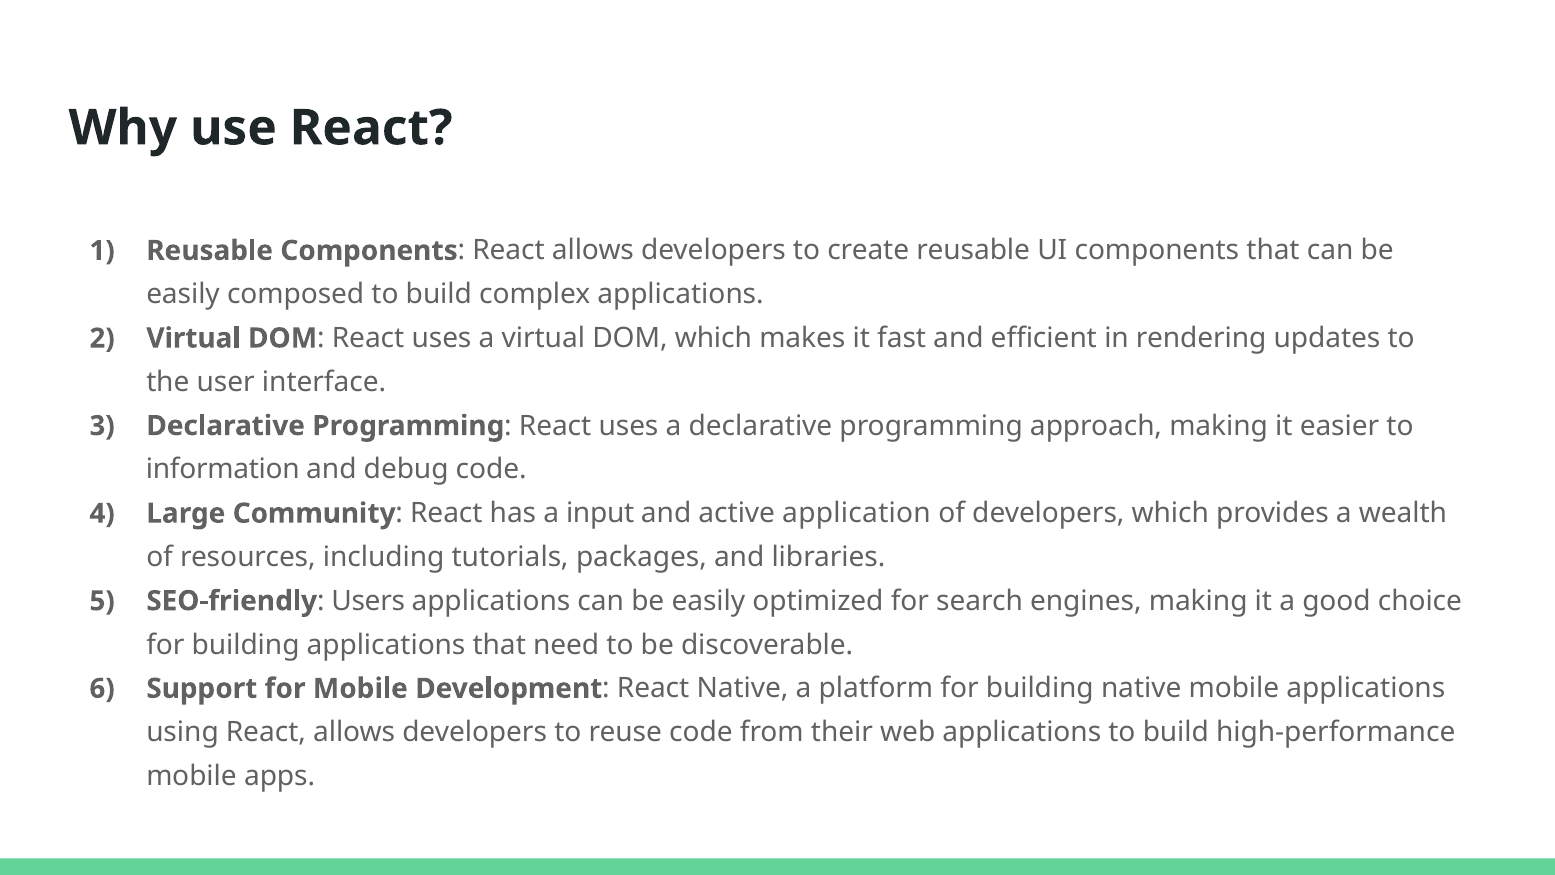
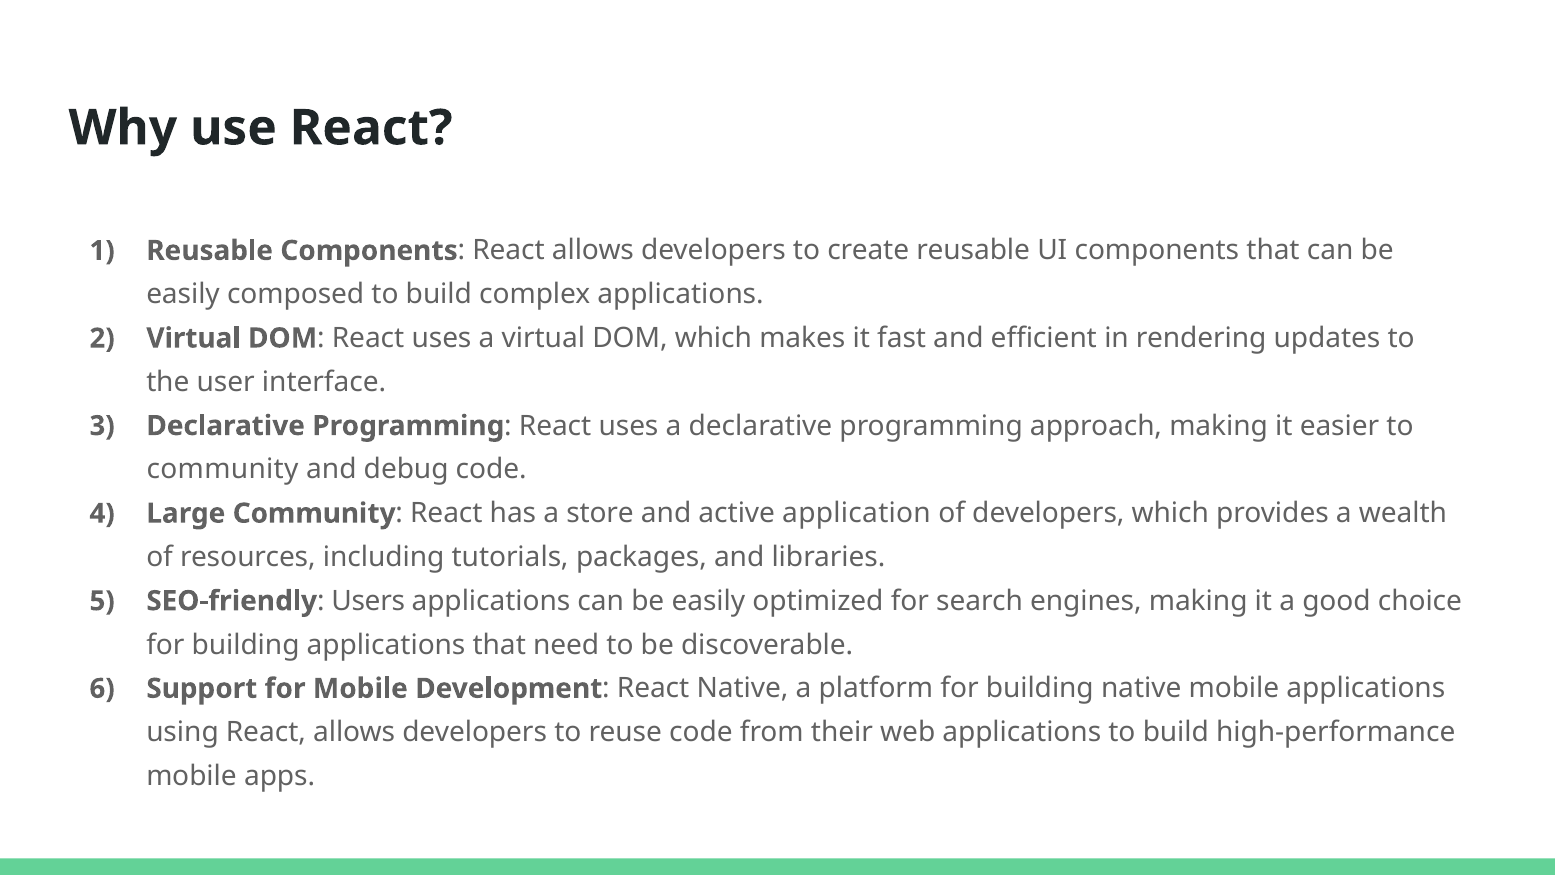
information at (223, 469): information -> community
input: input -> store
